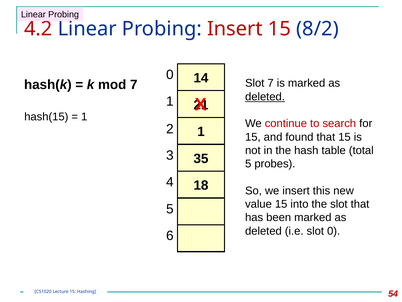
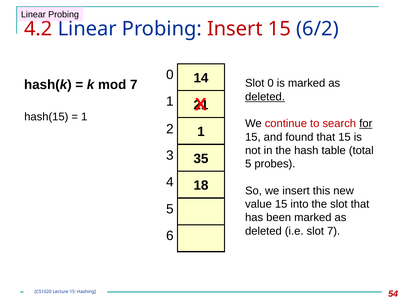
8/2: 8/2 -> 6/2
Slot 7: 7 -> 0
for underline: none -> present
slot 0: 0 -> 7
